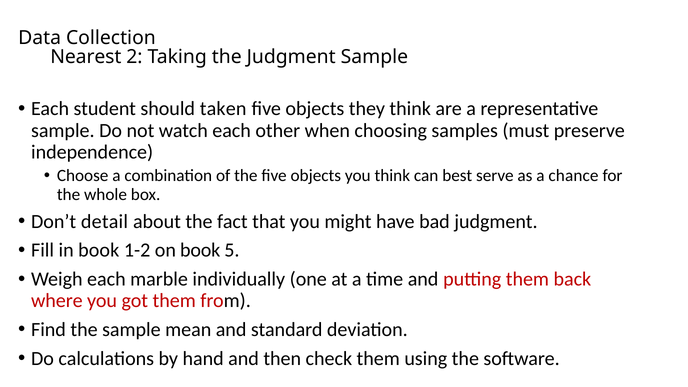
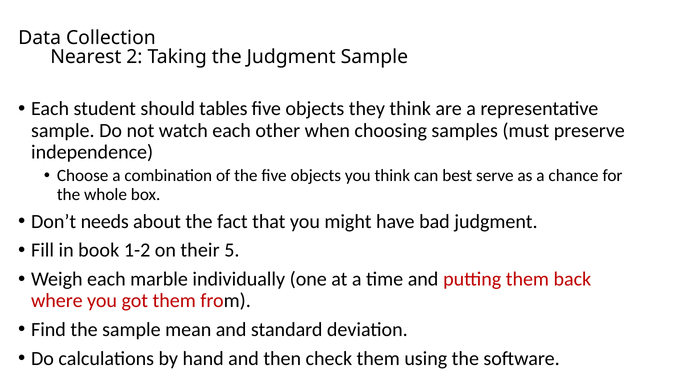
taken: taken -> tables
detail: detail -> needs
on book: book -> their
